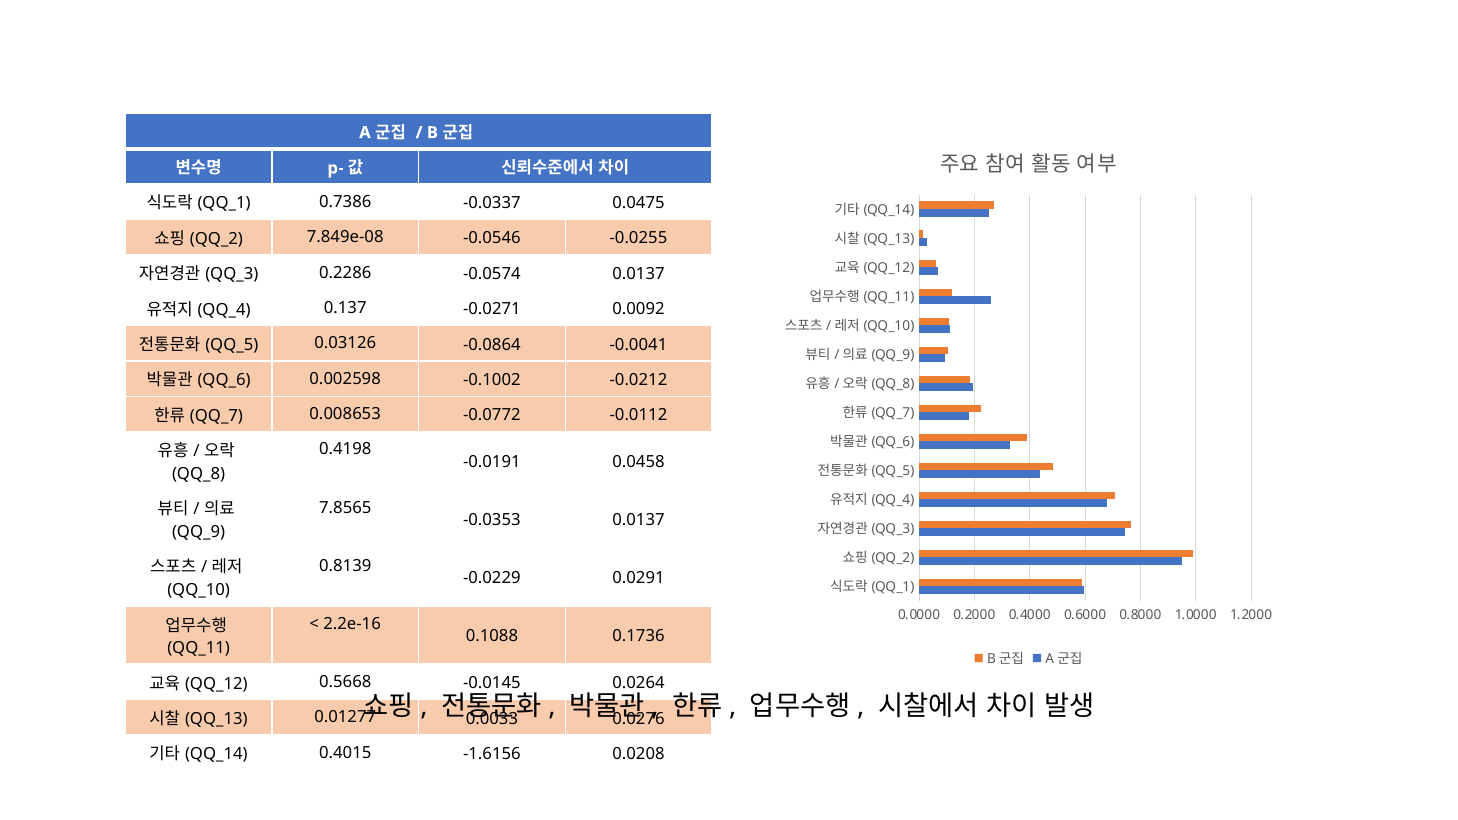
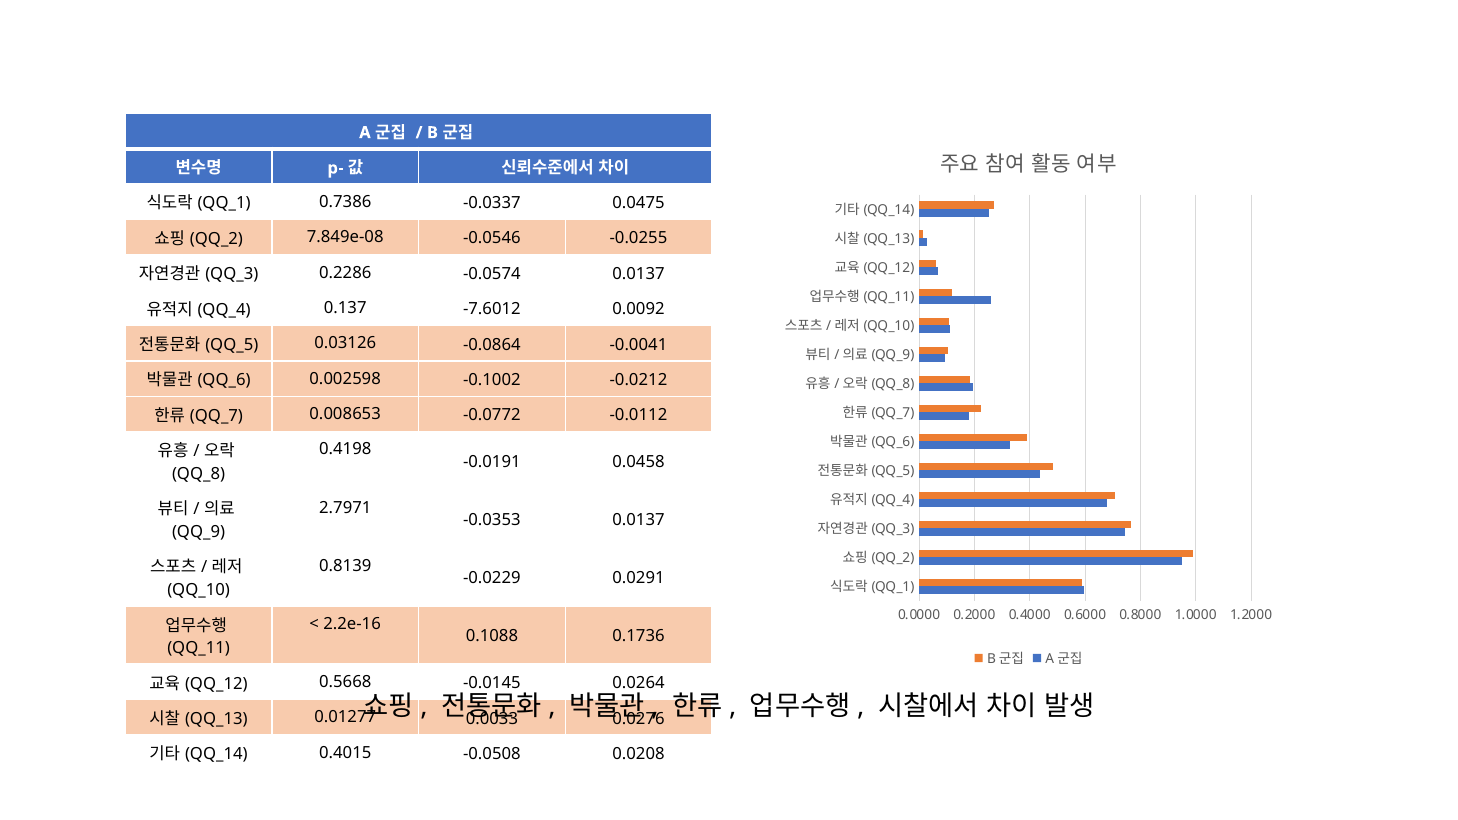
-0.0271: -0.0271 -> -7.6012
7.8565: 7.8565 -> 2.7971
-1.6156: -1.6156 -> -0.0508
